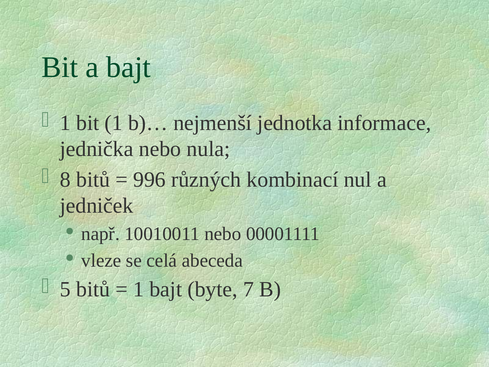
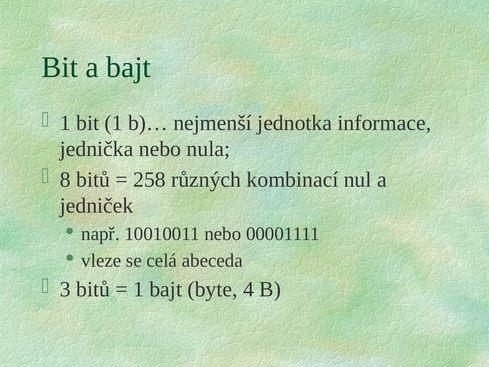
996: 996 -> 258
5: 5 -> 3
7: 7 -> 4
